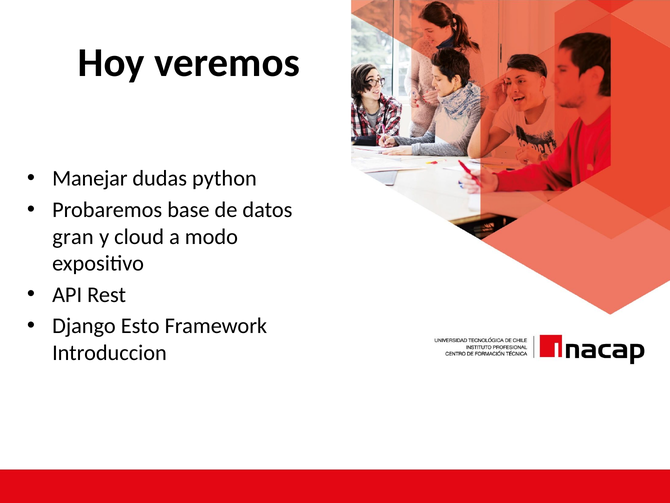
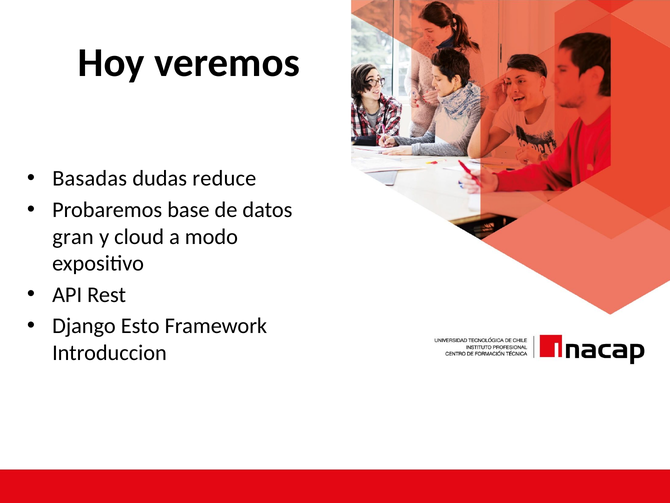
Manejar: Manejar -> Basadas
python: python -> reduce
